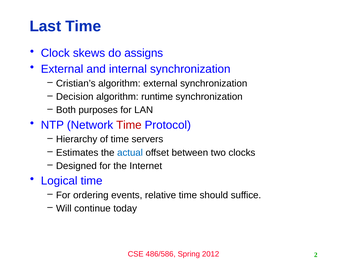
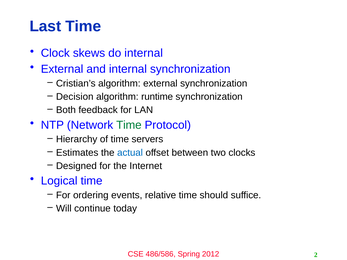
do assigns: assigns -> internal
purposes: purposes -> feedback
Time at (129, 125) colour: red -> green
